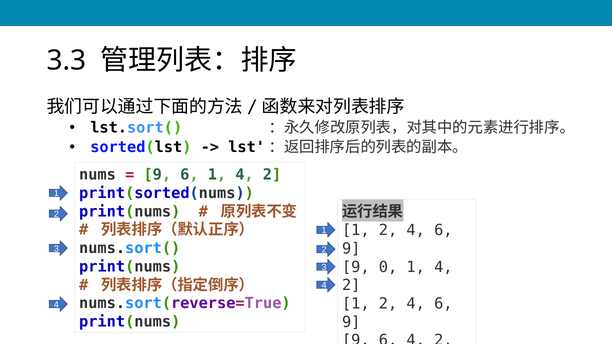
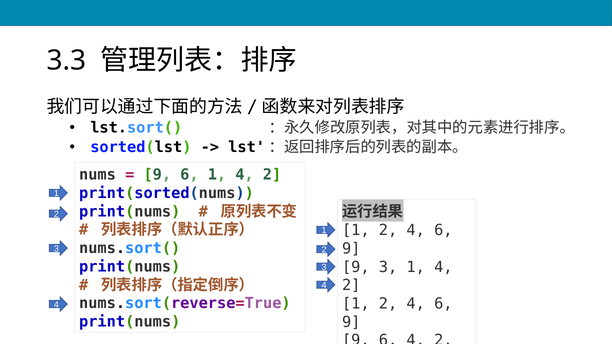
9 0: 0 -> 3
